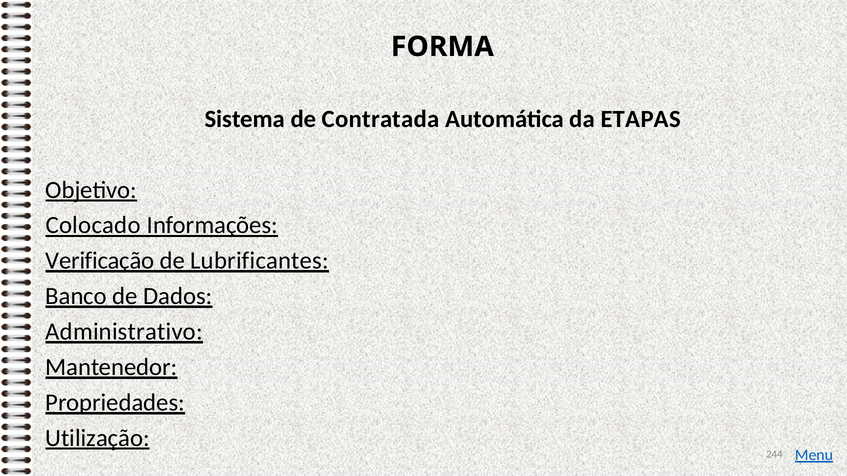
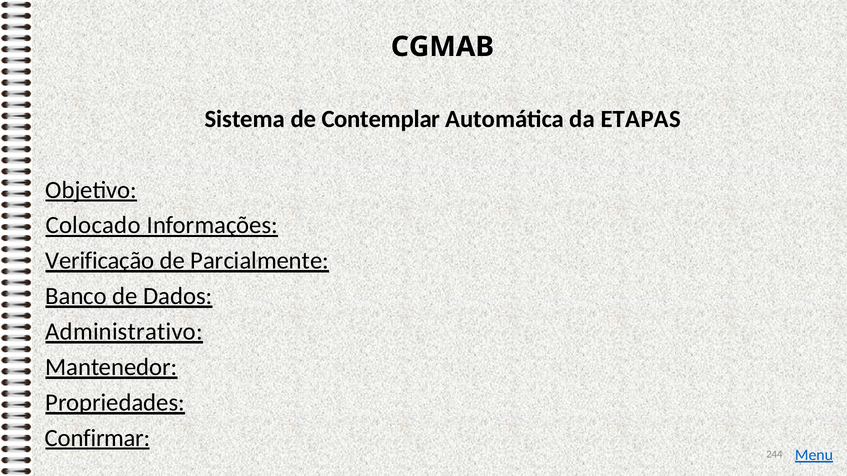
FORMA: FORMA -> CGMAB
Contratada: Contratada -> Contemplar
Lubrificantes: Lubrificantes -> Parcialmente
Utilização: Utilização -> Confirmar
